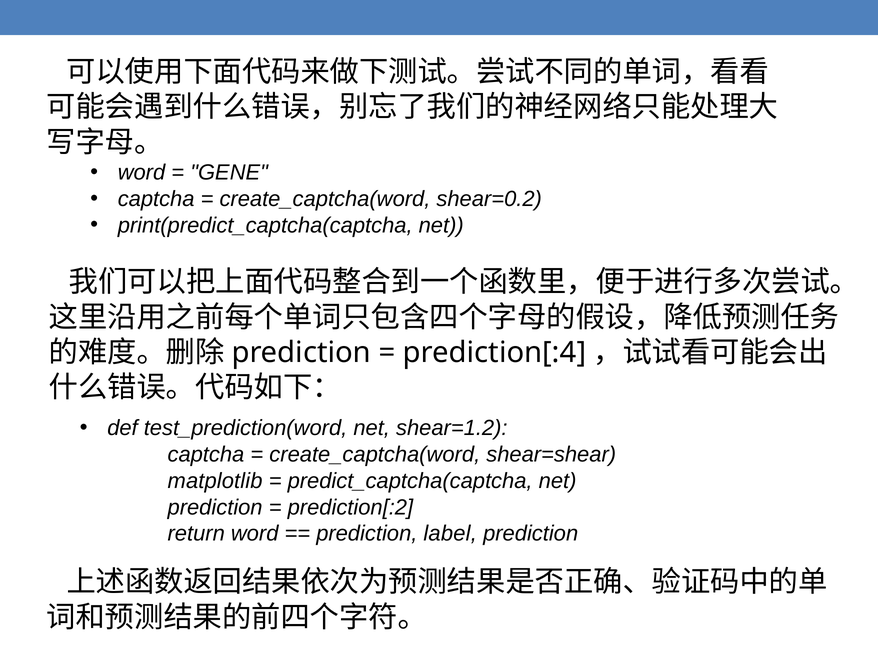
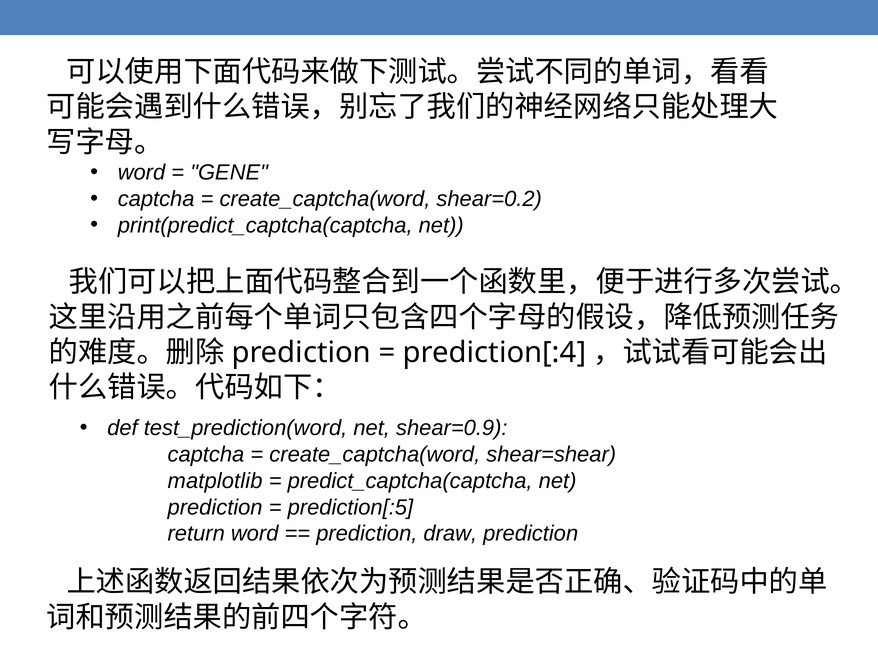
shear=1.2: shear=1.2 -> shear=0.9
prediction[:2: prediction[:2 -> prediction[:5
label: label -> draw
